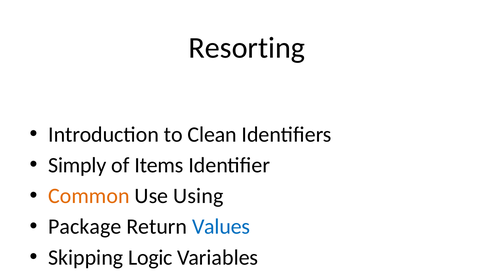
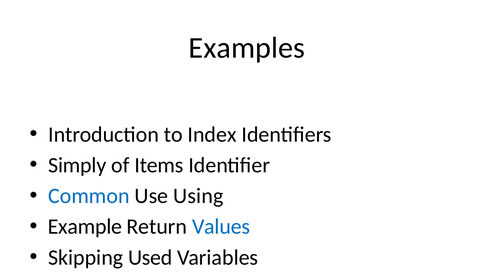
Resorting: Resorting -> Examples
Clean: Clean -> Index
Common colour: orange -> blue
Package: Package -> Example
Logic: Logic -> Used
